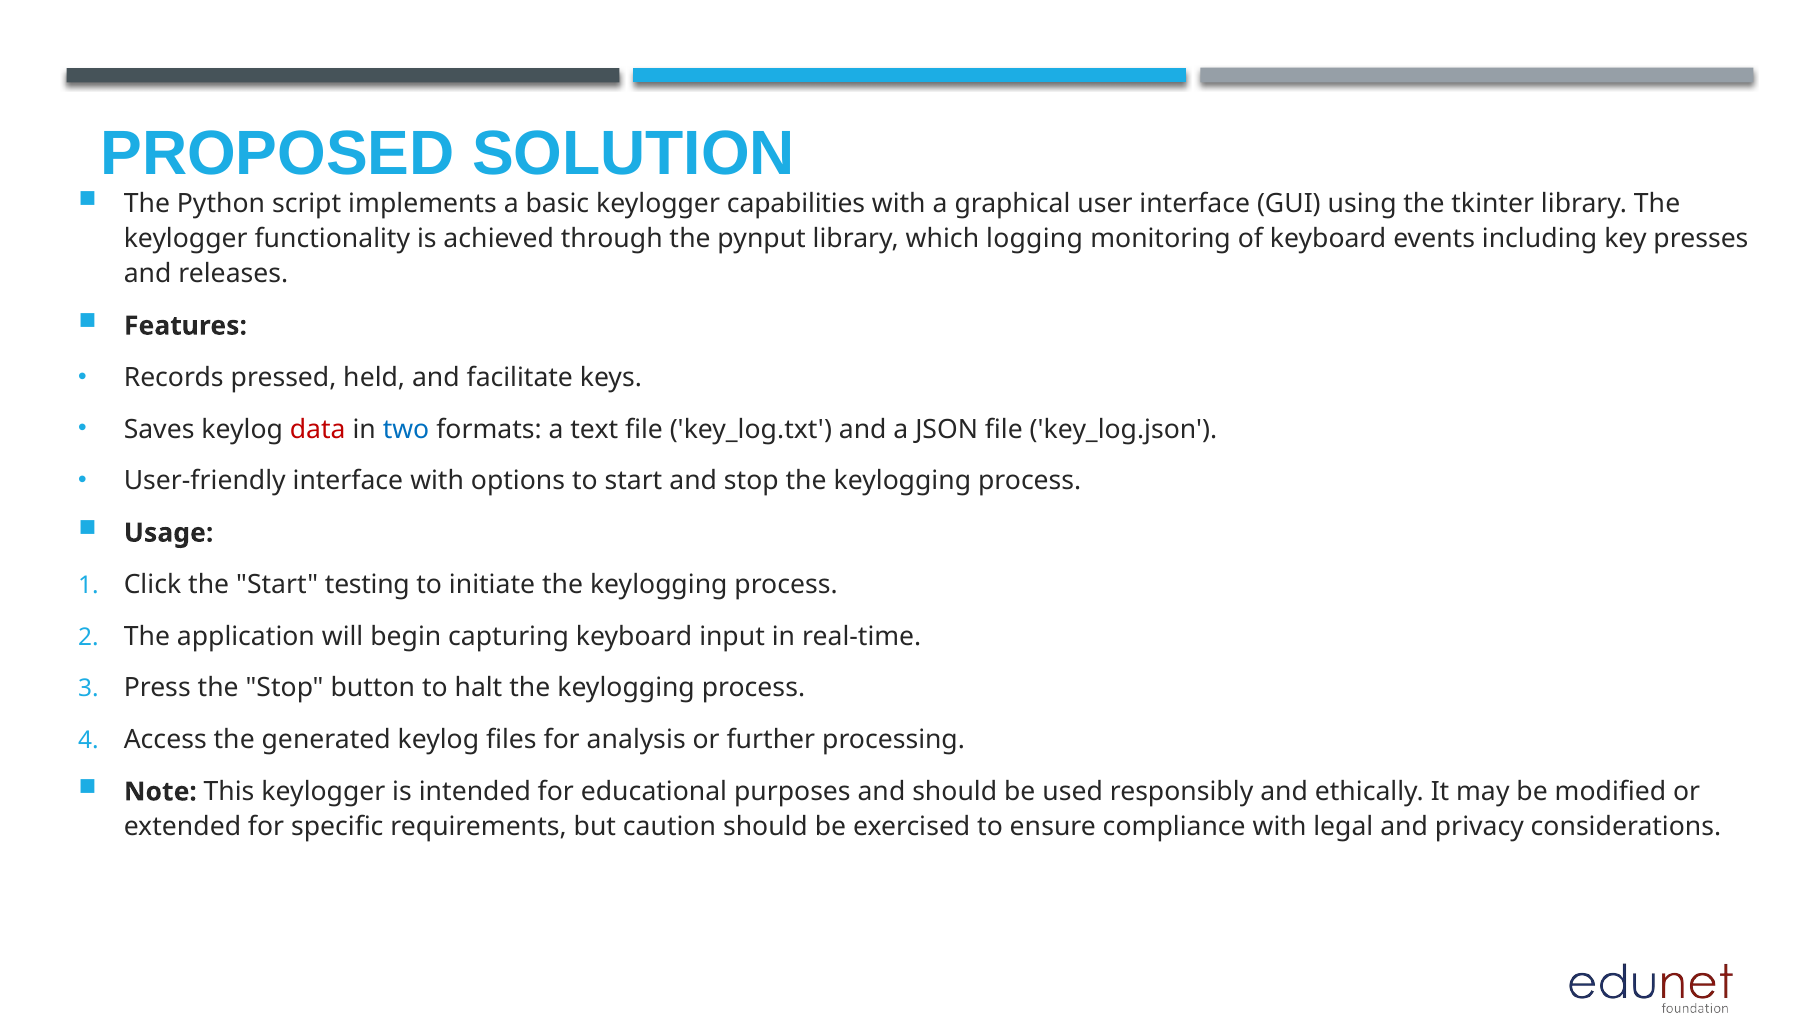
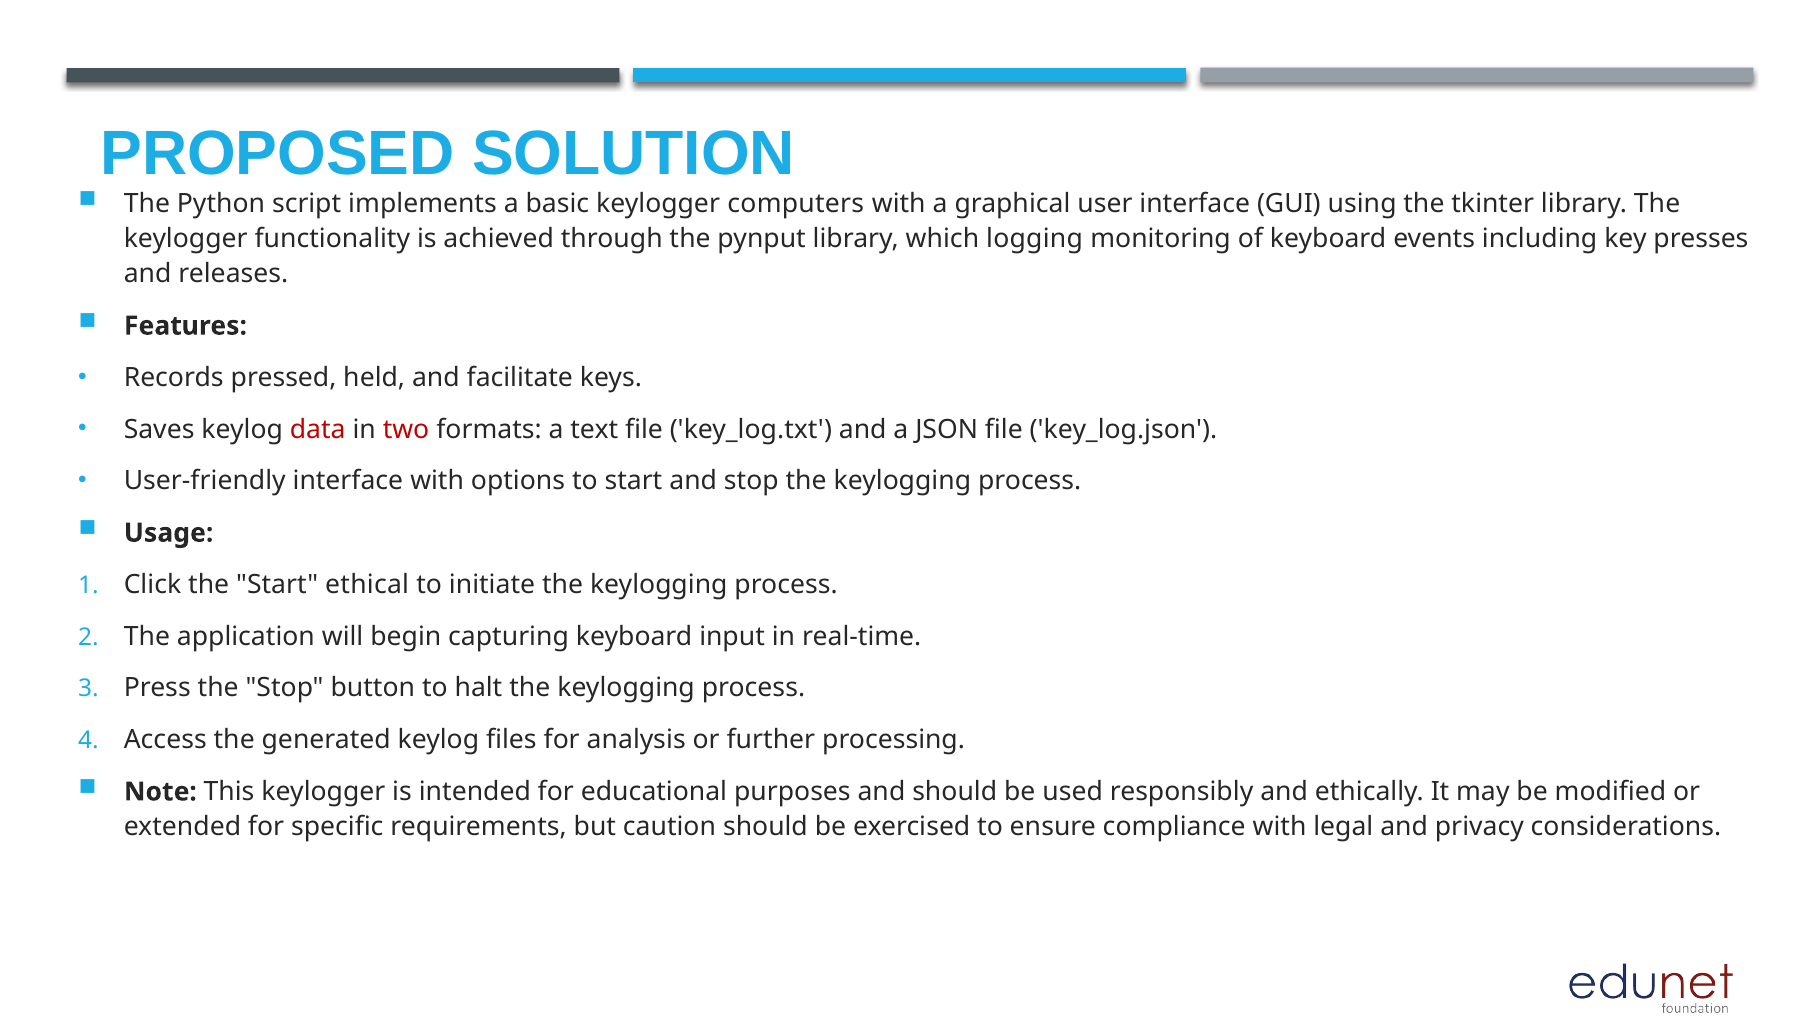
capabilities: capabilities -> computers
two colour: blue -> red
testing: testing -> ethical
